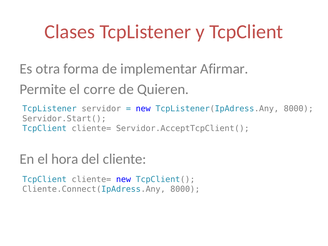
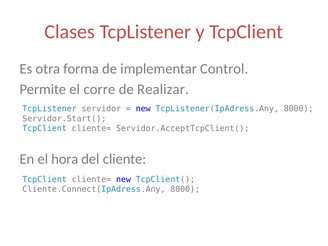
Afirmar: Afirmar -> Control
Quieren: Quieren -> Realizar
